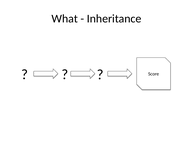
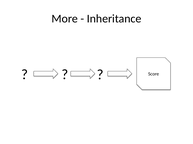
What: What -> More
